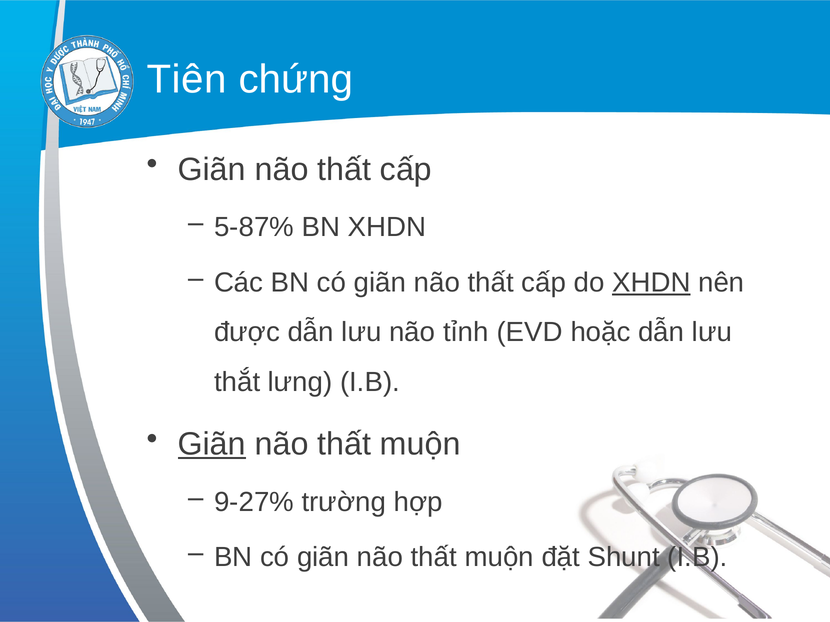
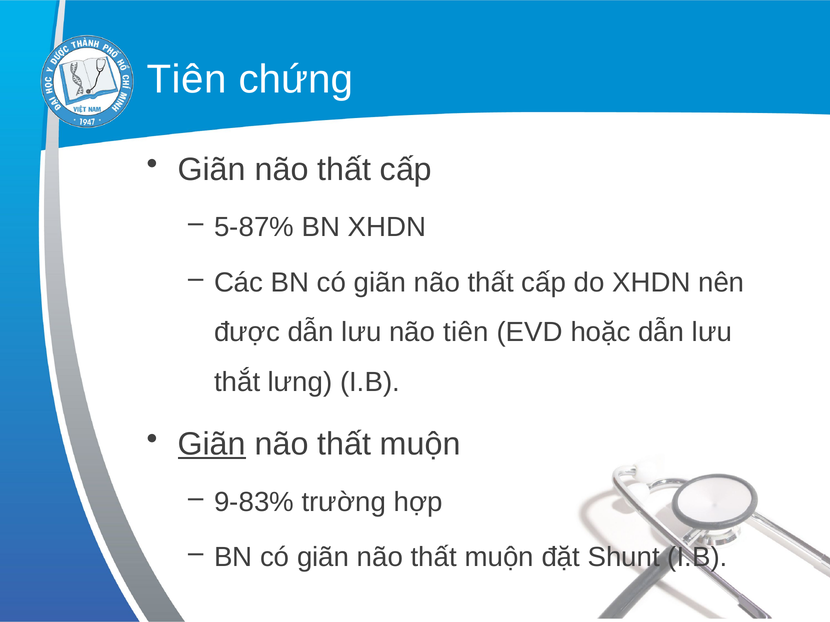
XHDN at (651, 283) underline: present -> none
não tỉnh: tỉnh -> tiên
9-27%: 9-27% -> 9-83%
